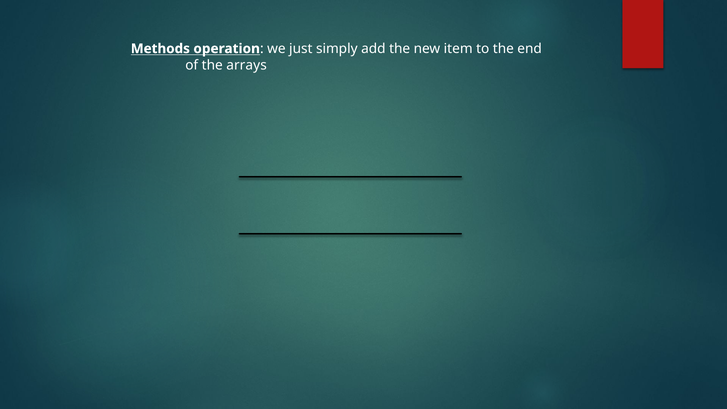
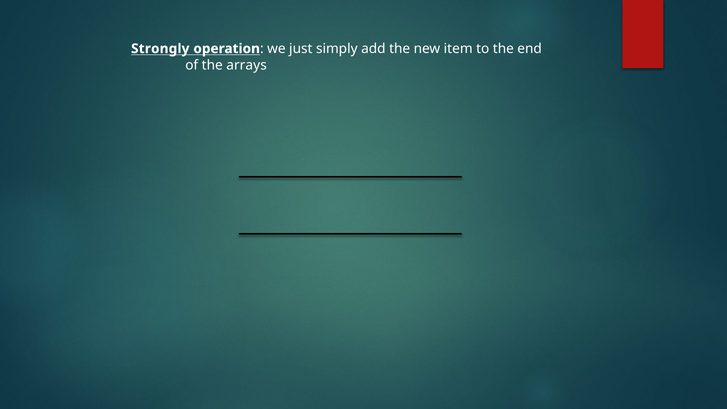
Methods: Methods -> Strongly
